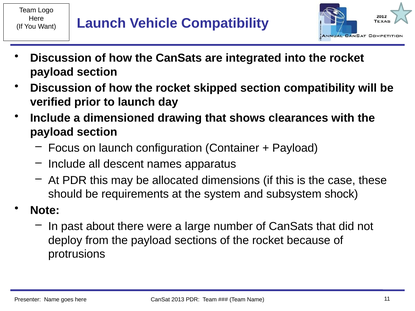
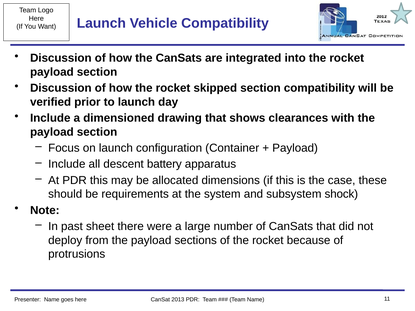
names: names -> battery
about: about -> sheet
